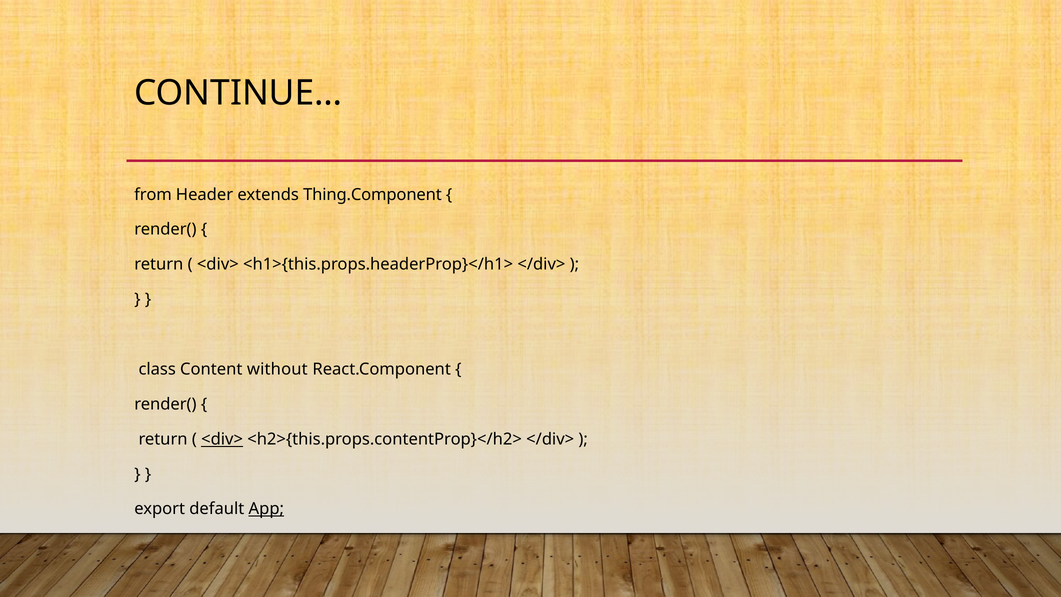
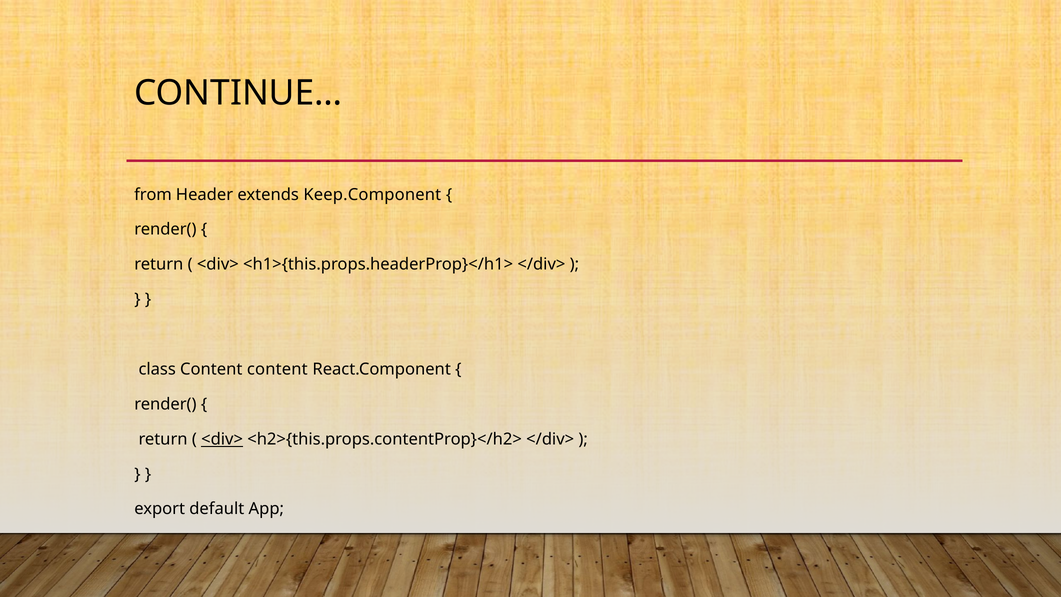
Thing.Component: Thing.Component -> Keep.Component
Content without: without -> content
App underline: present -> none
